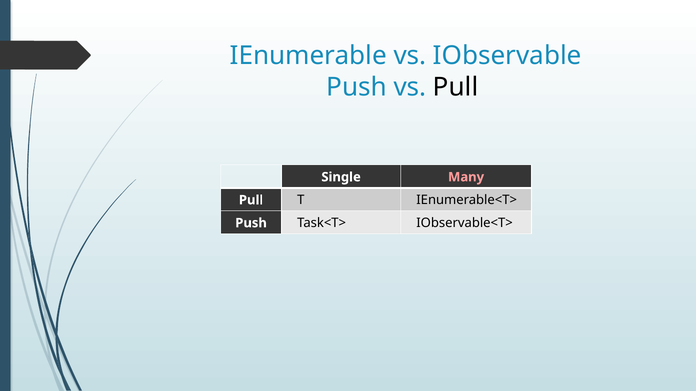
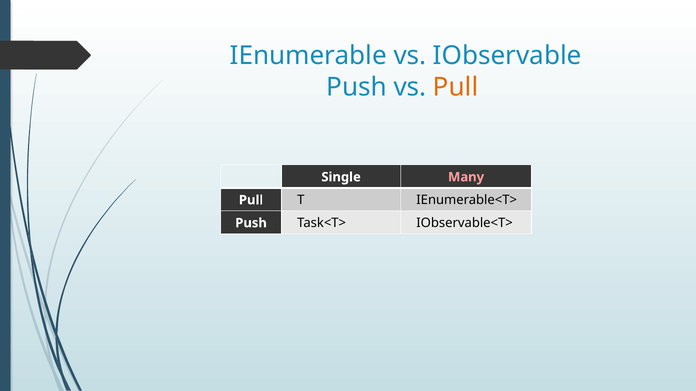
Pull at (456, 87) colour: black -> orange
